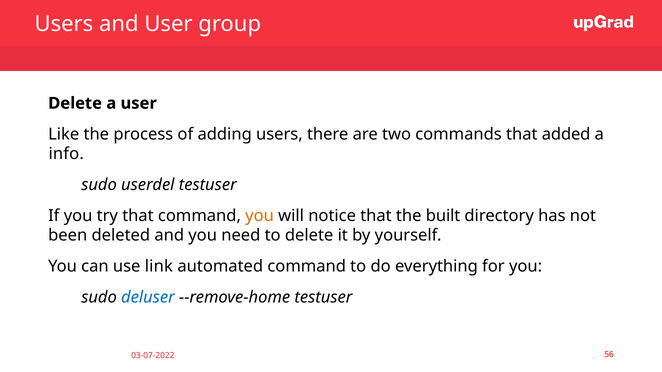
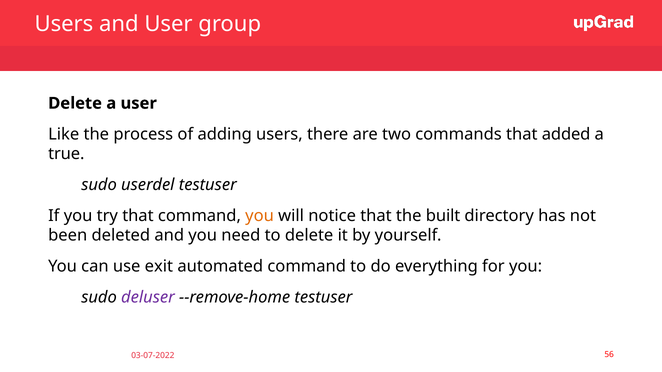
info: info -> true
link: link -> exit
deluser colour: blue -> purple
